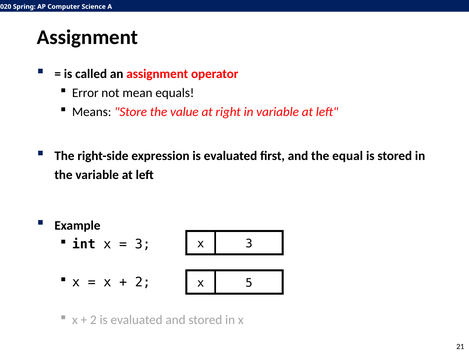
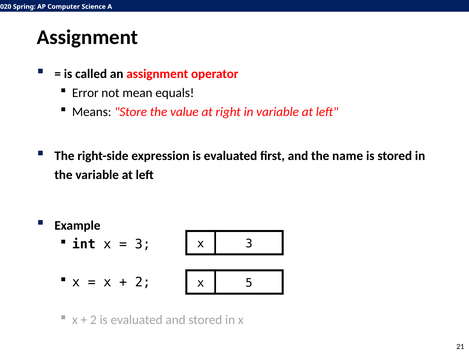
equal: equal -> name
